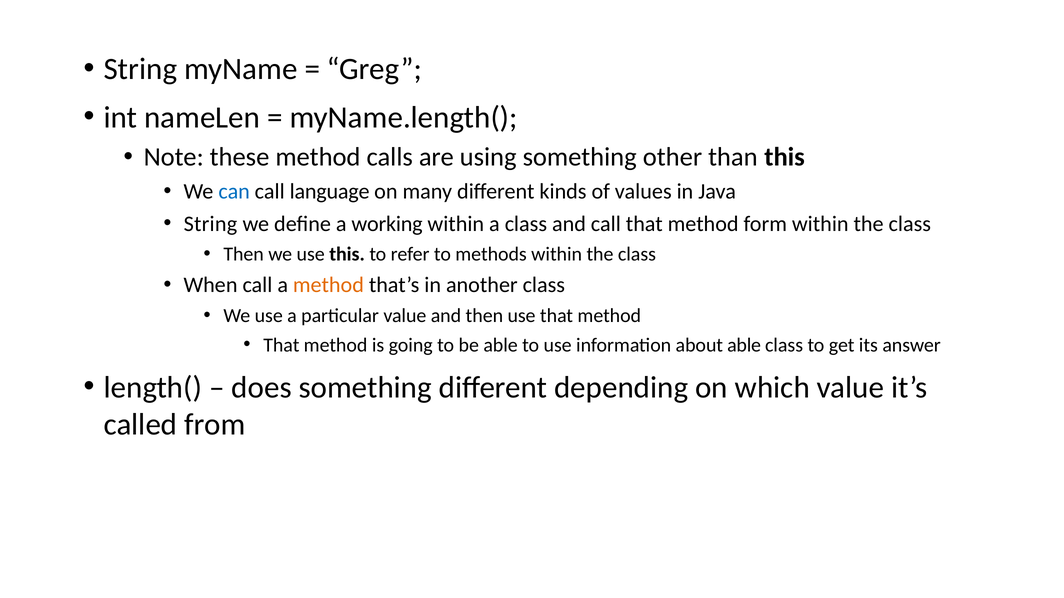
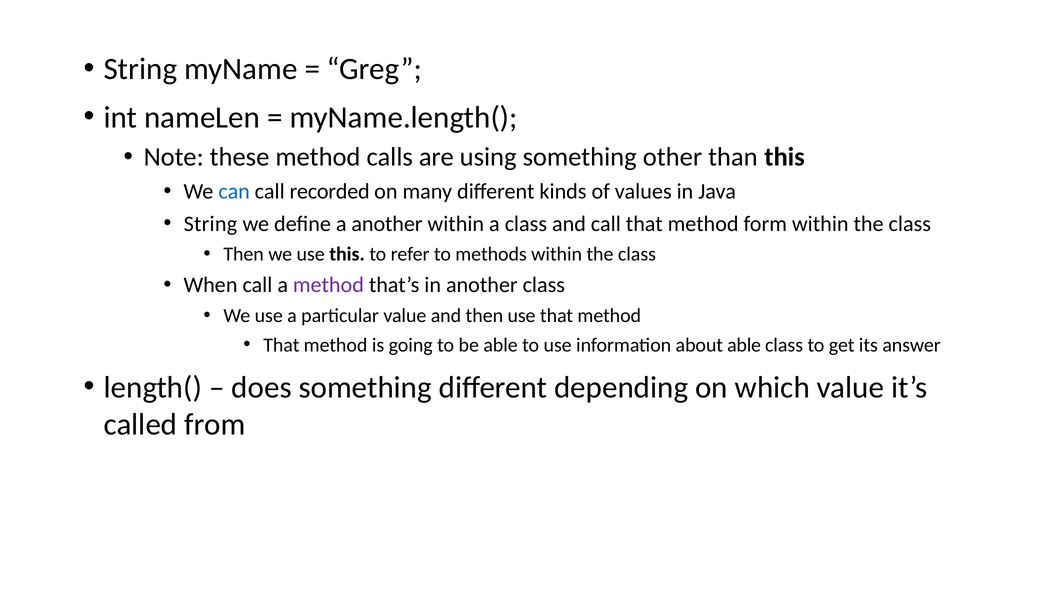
language: language -> recorded
a working: working -> another
method at (328, 285) colour: orange -> purple
